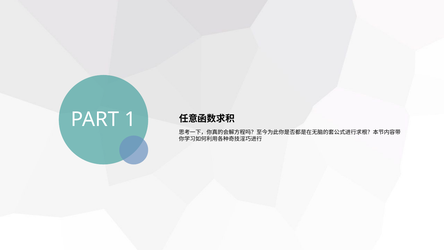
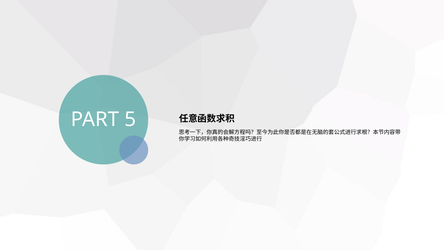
1: 1 -> 5
